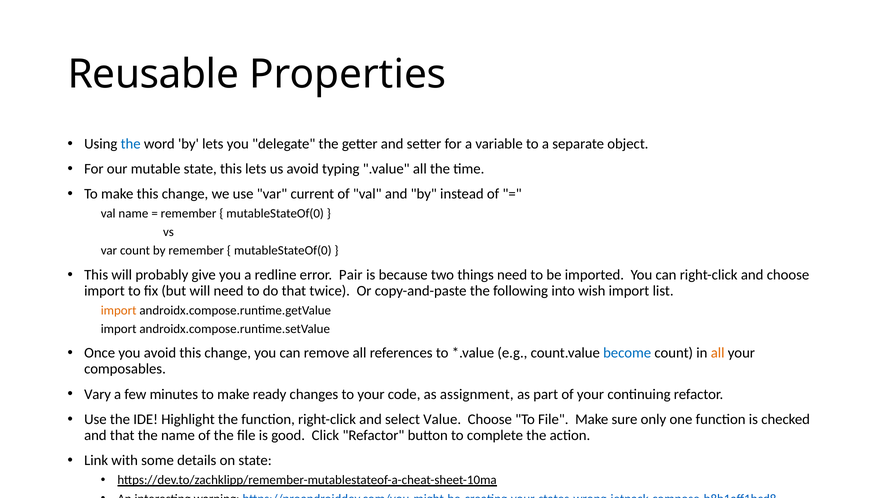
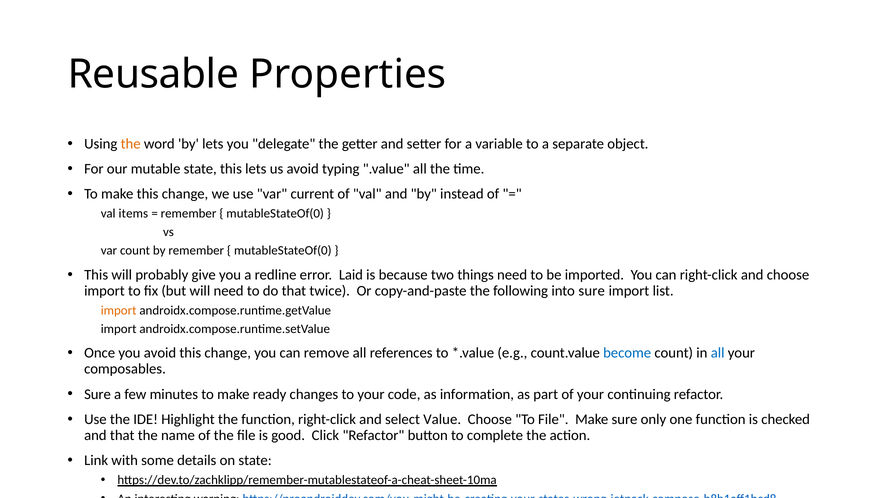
the at (131, 144) colour: blue -> orange
val name: name -> items
Pair: Pair -> Laid
into wish: wish -> sure
all at (718, 353) colour: orange -> blue
Vary at (98, 394): Vary -> Sure
assignment: assignment -> information
